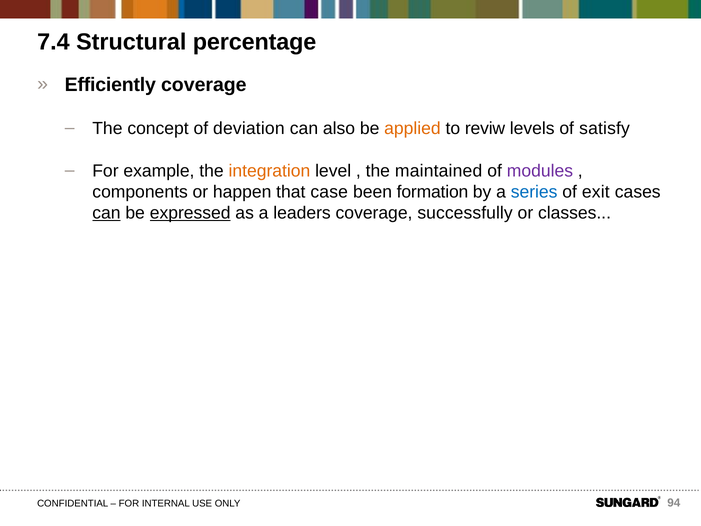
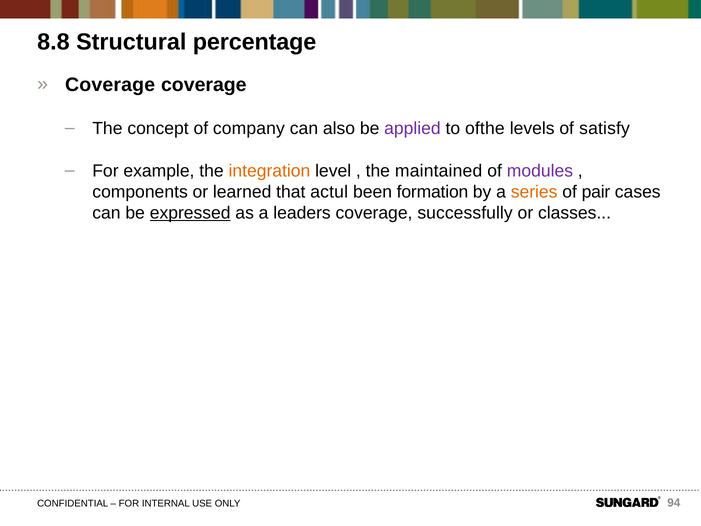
7.4: 7.4 -> 8.8
Efficiently at (110, 85): Efficiently -> Coverage
deviation: deviation -> company
applied colour: orange -> purple
reviw: reviw -> ofthe
happen: happen -> learned
case: case -> actul
series colour: blue -> orange
exit: exit -> pair
can at (106, 213) underline: present -> none
